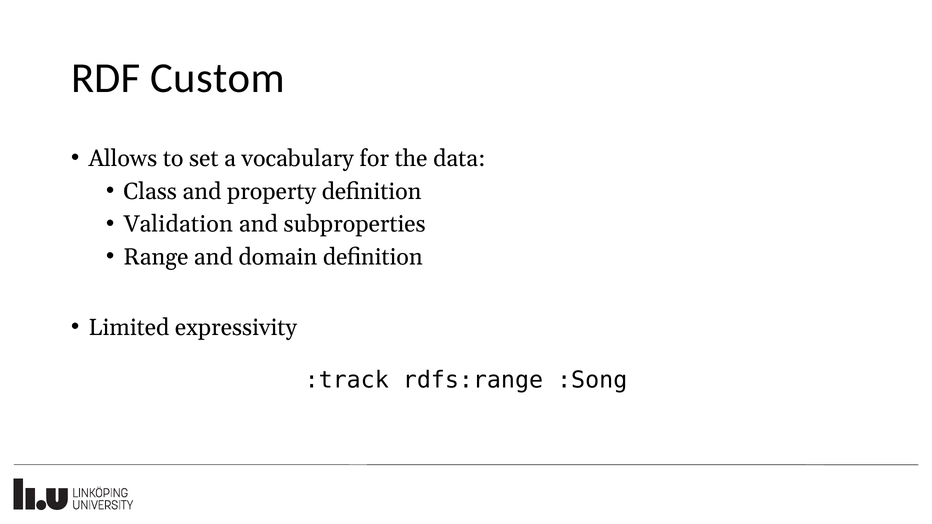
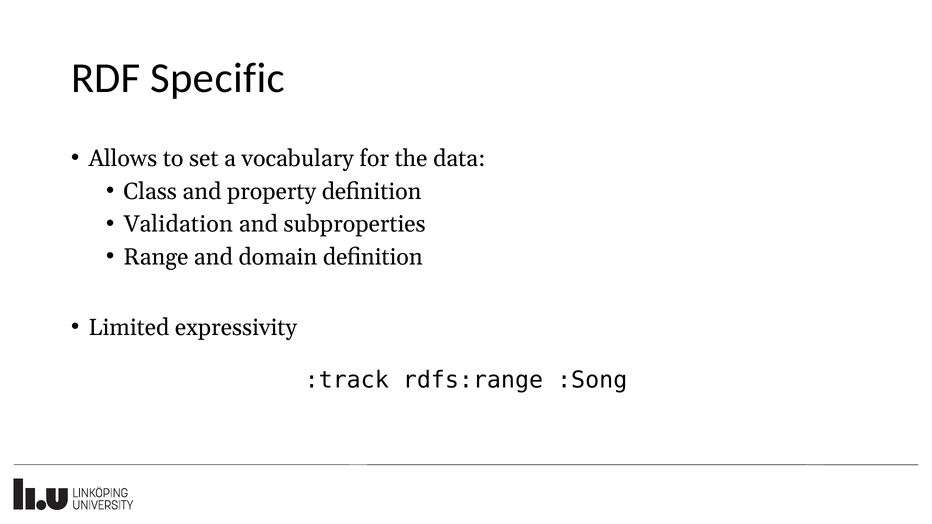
Custom: Custom -> Specific
